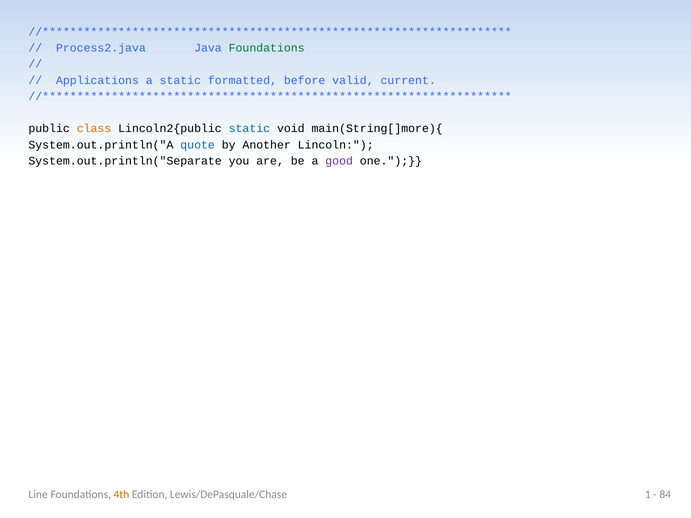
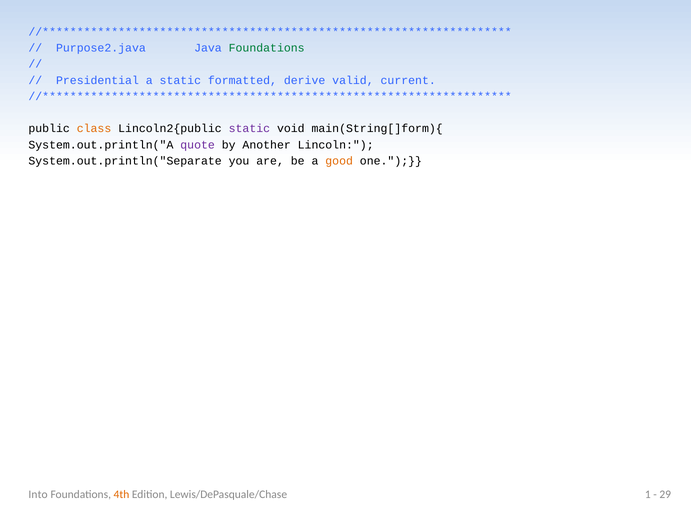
Process2.java: Process2.java -> Purpose2.java
Applications: Applications -> Presidential
before: before -> derive
static at (249, 129) colour: blue -> purple
main(String[]more){: main(String[]more){ -> main(String[]form){
quote colour: blue -> purple
good colour: purple -> orange
Line: Line -> Into
84: 84 -> 29
